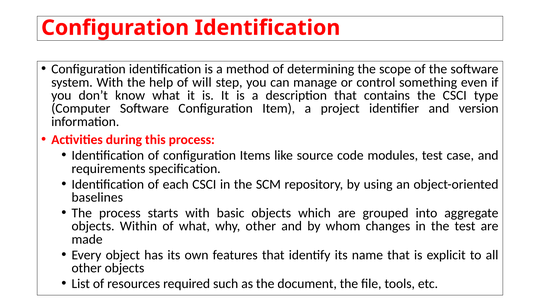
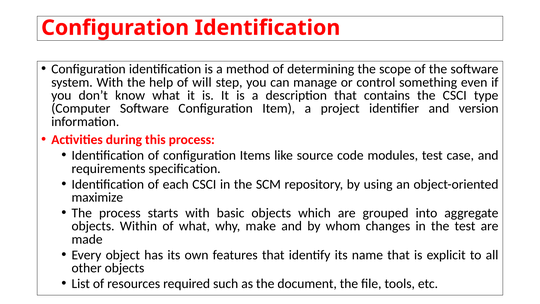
baselines: baselines -> maximize
why other: other -> make
